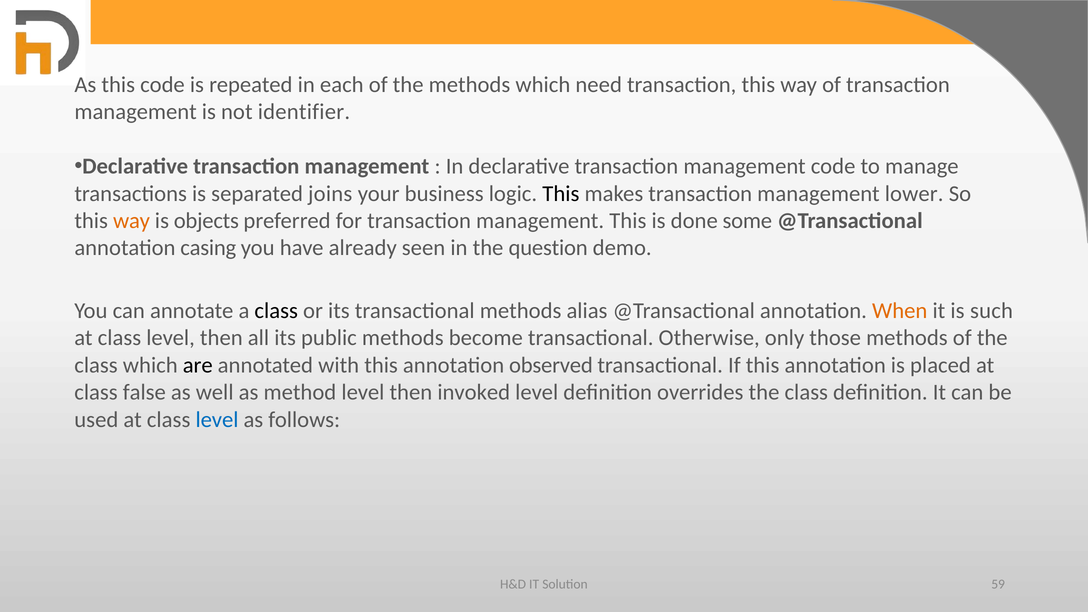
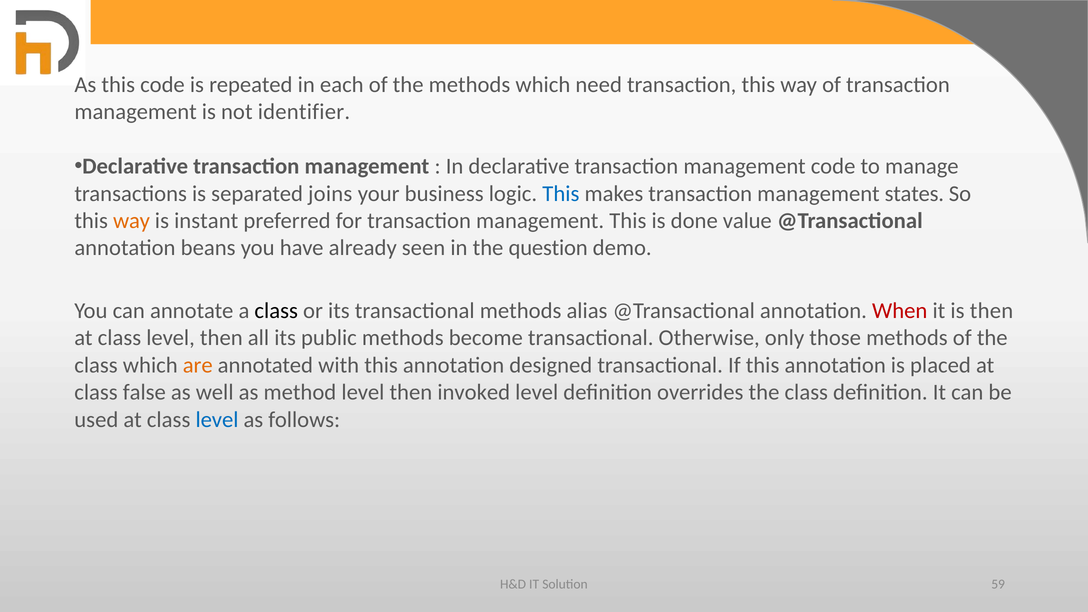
This at (561, 194) colour: black -> blue
lower: lower -> states
objects: objects -> instant
some: some -> value
casing: casing -> beans
When colour: orange -> red
is such: such -> then
are colour: black -> orange
observed: observed -> designed
